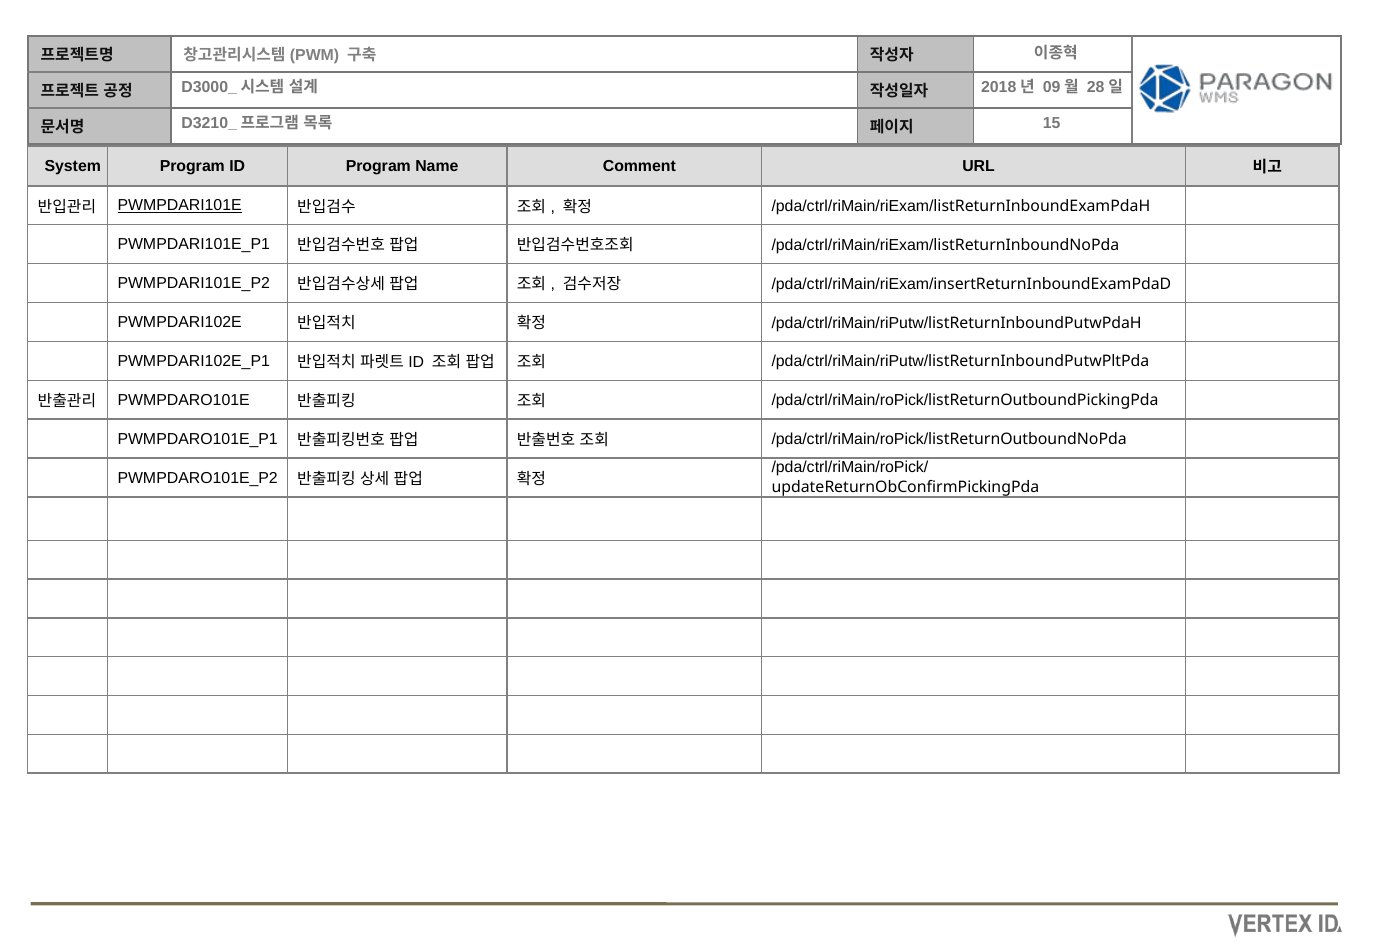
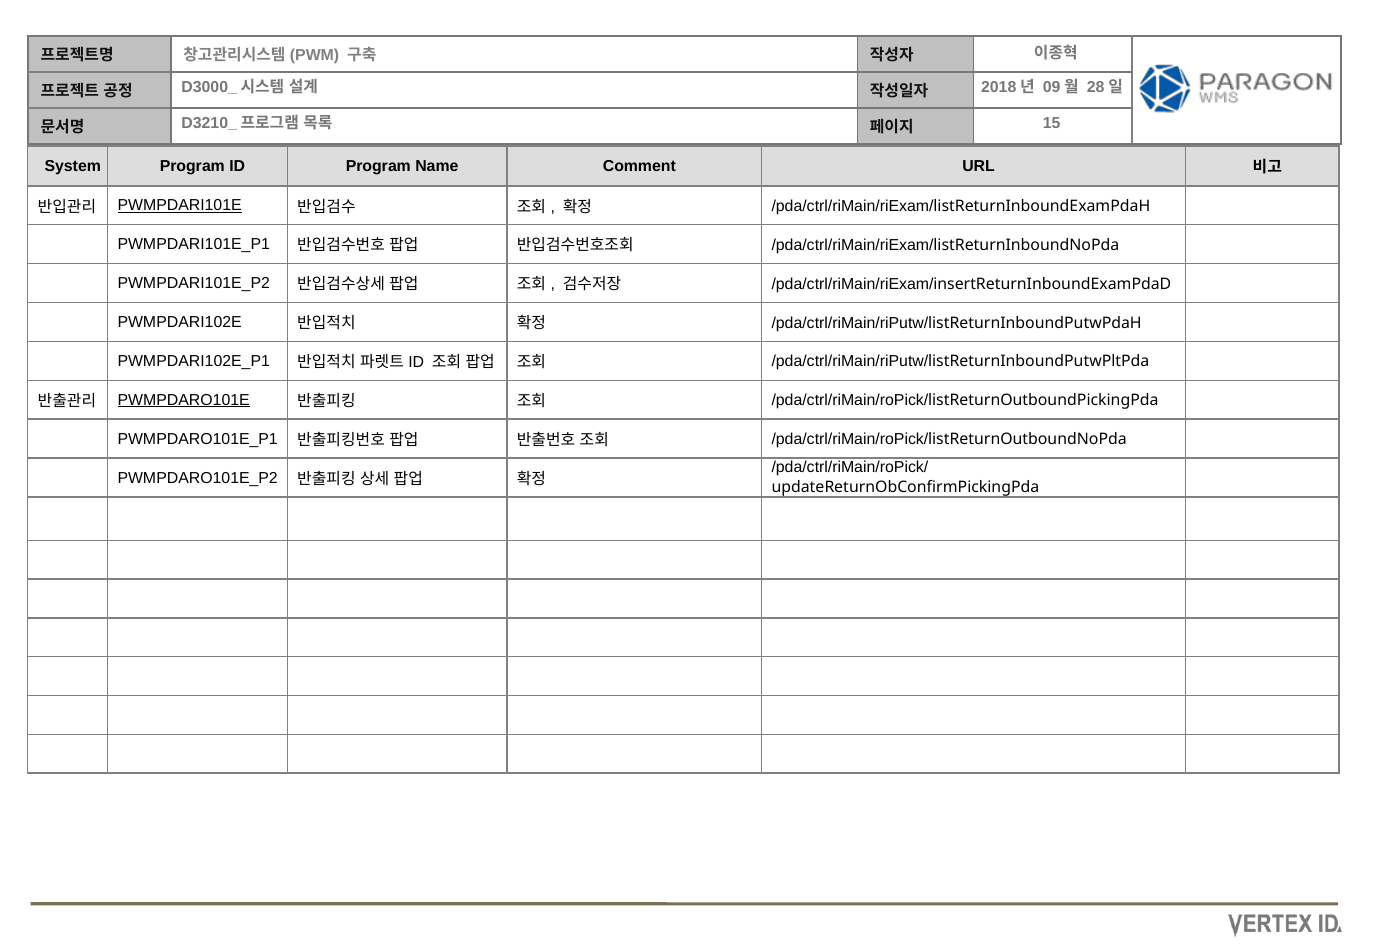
PWMPDARO101E underline: none -> present
